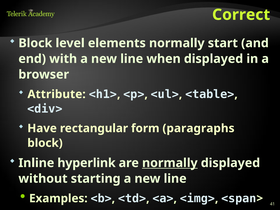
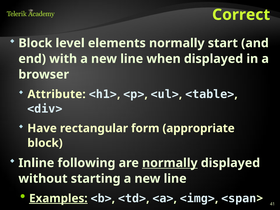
form paragraphs: paragraphs -> appropriate
hyperlink: hyperlink -> following
Examples underline: none -> present
